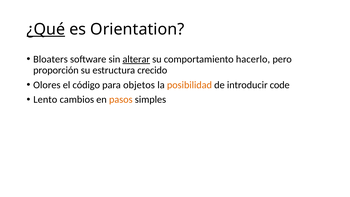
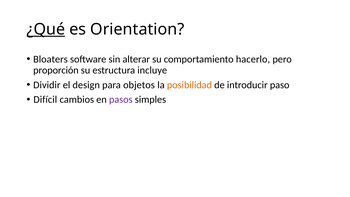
alterar underline: present -> none
crecido: crecido -> incluye
Olores: Olores -> Dividir
código: código -> design
code: code -> paso
Lento: Lento -> Difícil
pasos colour: orange -> purple
